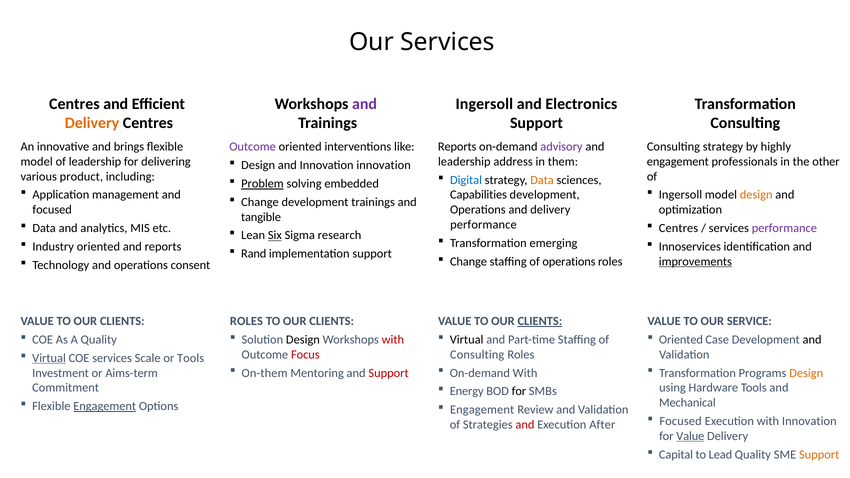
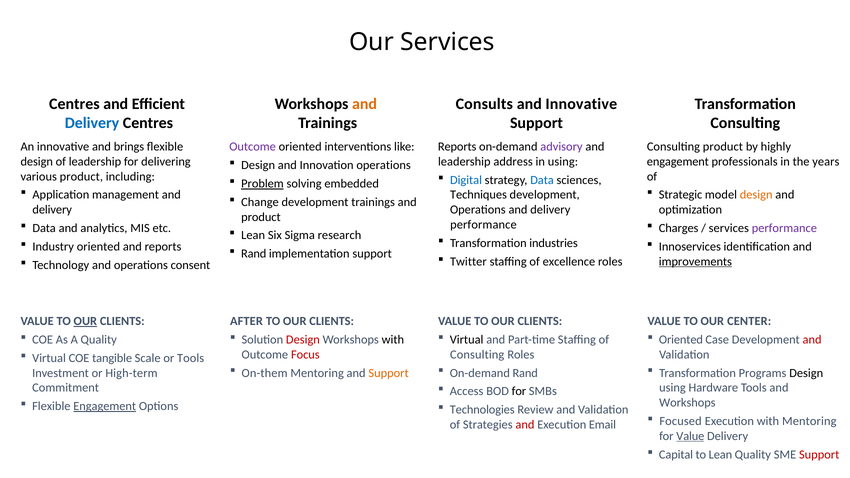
and at (365, 104) colour: purple -> orange
Ingersoll at (484, 104): Ingersoll -> Consults
and Electronics: Electronics -> Innovative
Delivery at (92, 123) colour: orange -> blue
Consulting strategy: strategy -> product
model at (37, 162): model -> design
in them: them -> using
other: other -> years
Innovation innovation: innovation -> operations
Data at (542, 180) colour: orange -> blue
Ingersoll at (680, 195): Ingersoll -> Strategic
Capabilities: Capabilities -> Techniques
focused at (52, 210): focused -> delivery
tangible at (261, 217): tangible -> product
Centres at (679, 228): Centres -> Charges
Six underline: present -> none
emerging: emerging -> industries
Change at (468, 262): Change -> Twitter
of operations: operations -> excellence
OUR at (85, 321) underline: none -> present
ROLES at (246, 321): ROLES -> AFTER
CLIENTS at (540, 321) underline: present -> none
SERVICE: SERVICE -> CENTER
Design at (303, 340) colour: black -> red
with at (393, 340) colour: red -> black
and at (812, 340) colour: black -> red
Virtual at (49, 358) underline: present -> none
COE services: services -> tangible
Support at (389, 373) colour: red -> orange
On-demand With: With -> Rand
Design at (806, 373) colour: orange -> black
Aims-term: Aims-term -> High-term
Energy: Energy -> Access
Mechanical at (687, 403): Mechanical -> Workshops
Engagement at (482, 410): Engagement -> Technologies
with Innovation: Innovation -> Mentoring
After: After -> Email
to Lead: Lead -> Lean
Support at (819, 455) colour: orange -> red
